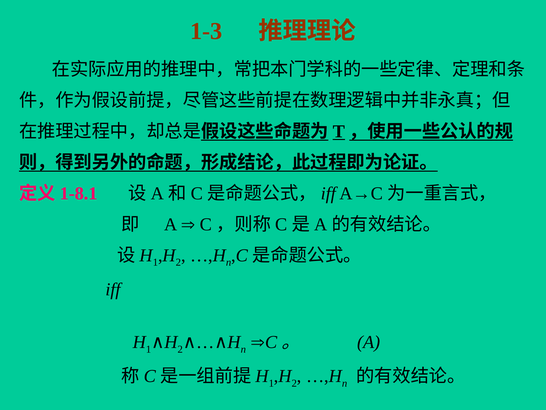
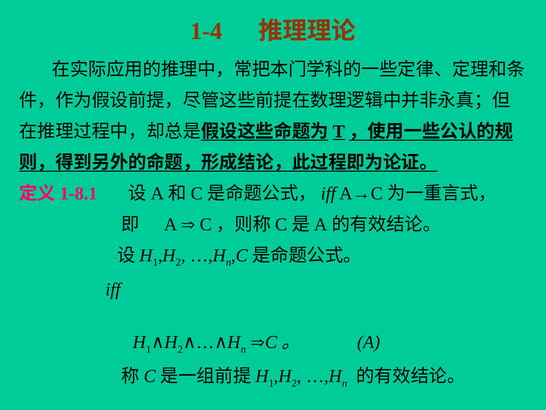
1-3: 1-3 -> 1-4
